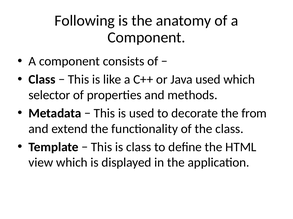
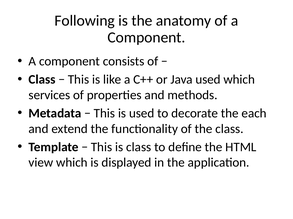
selector: selector -> services
from: from -> each
